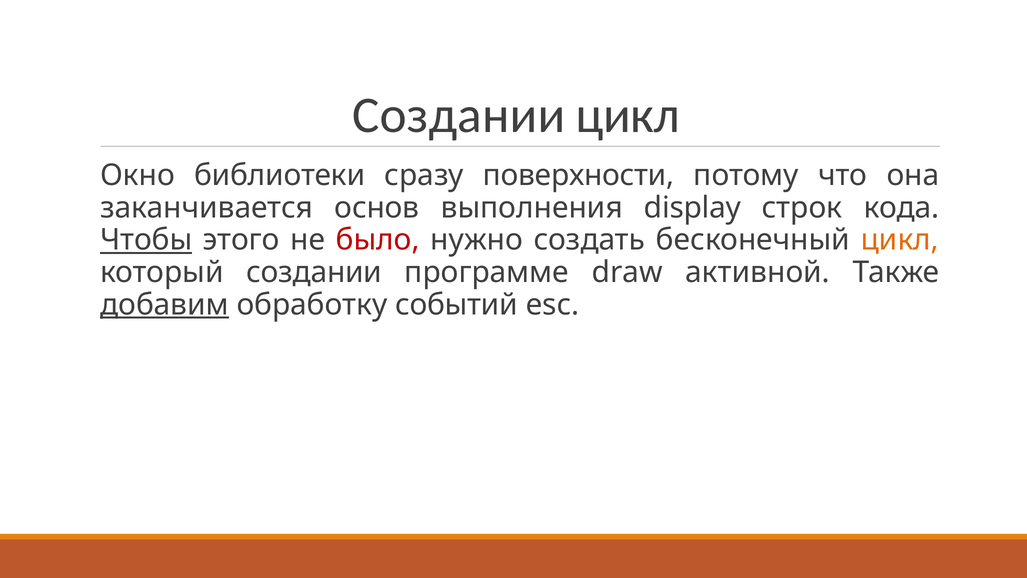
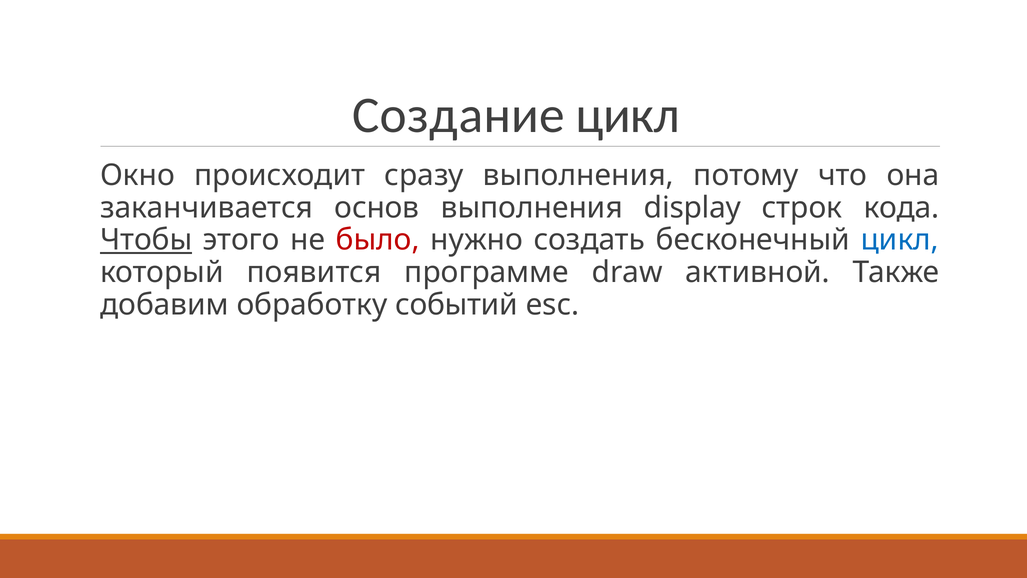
Создании at (459, 115): Создании -> Создание
библиотеки: библиотеки -> происходит
сразу поверхности: поверхности -> выполнения
цикл at (900, 240) colour: orange -> blue
который создании: создании -> появится
добавим underline: present -> none
